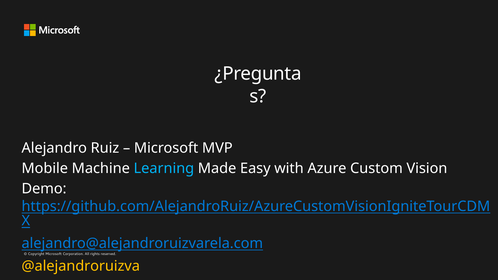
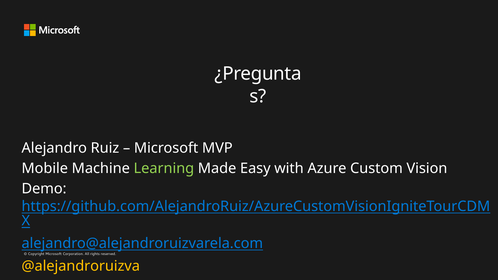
Learning colour: light blue -> light green
